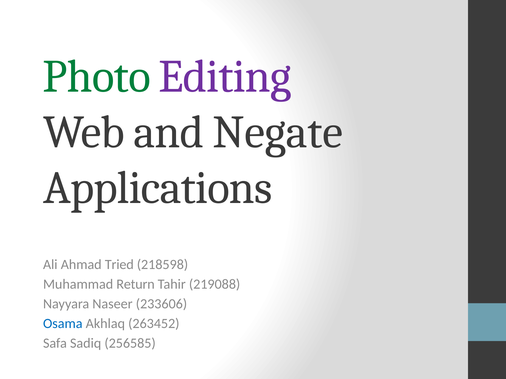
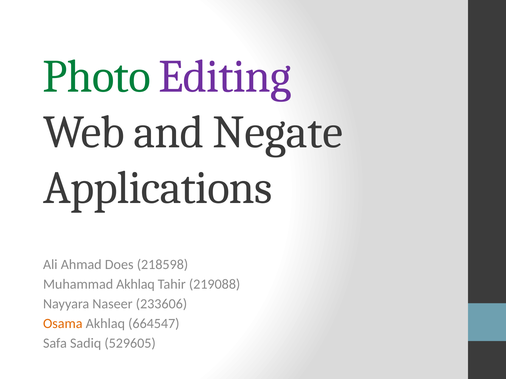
Tried: Tried -> Does
Muhammad Return: Return -> Akhlaq
Osama colour: blue -> orange
263452: 263452 -> 664547
256585: 256585 -> 529605
